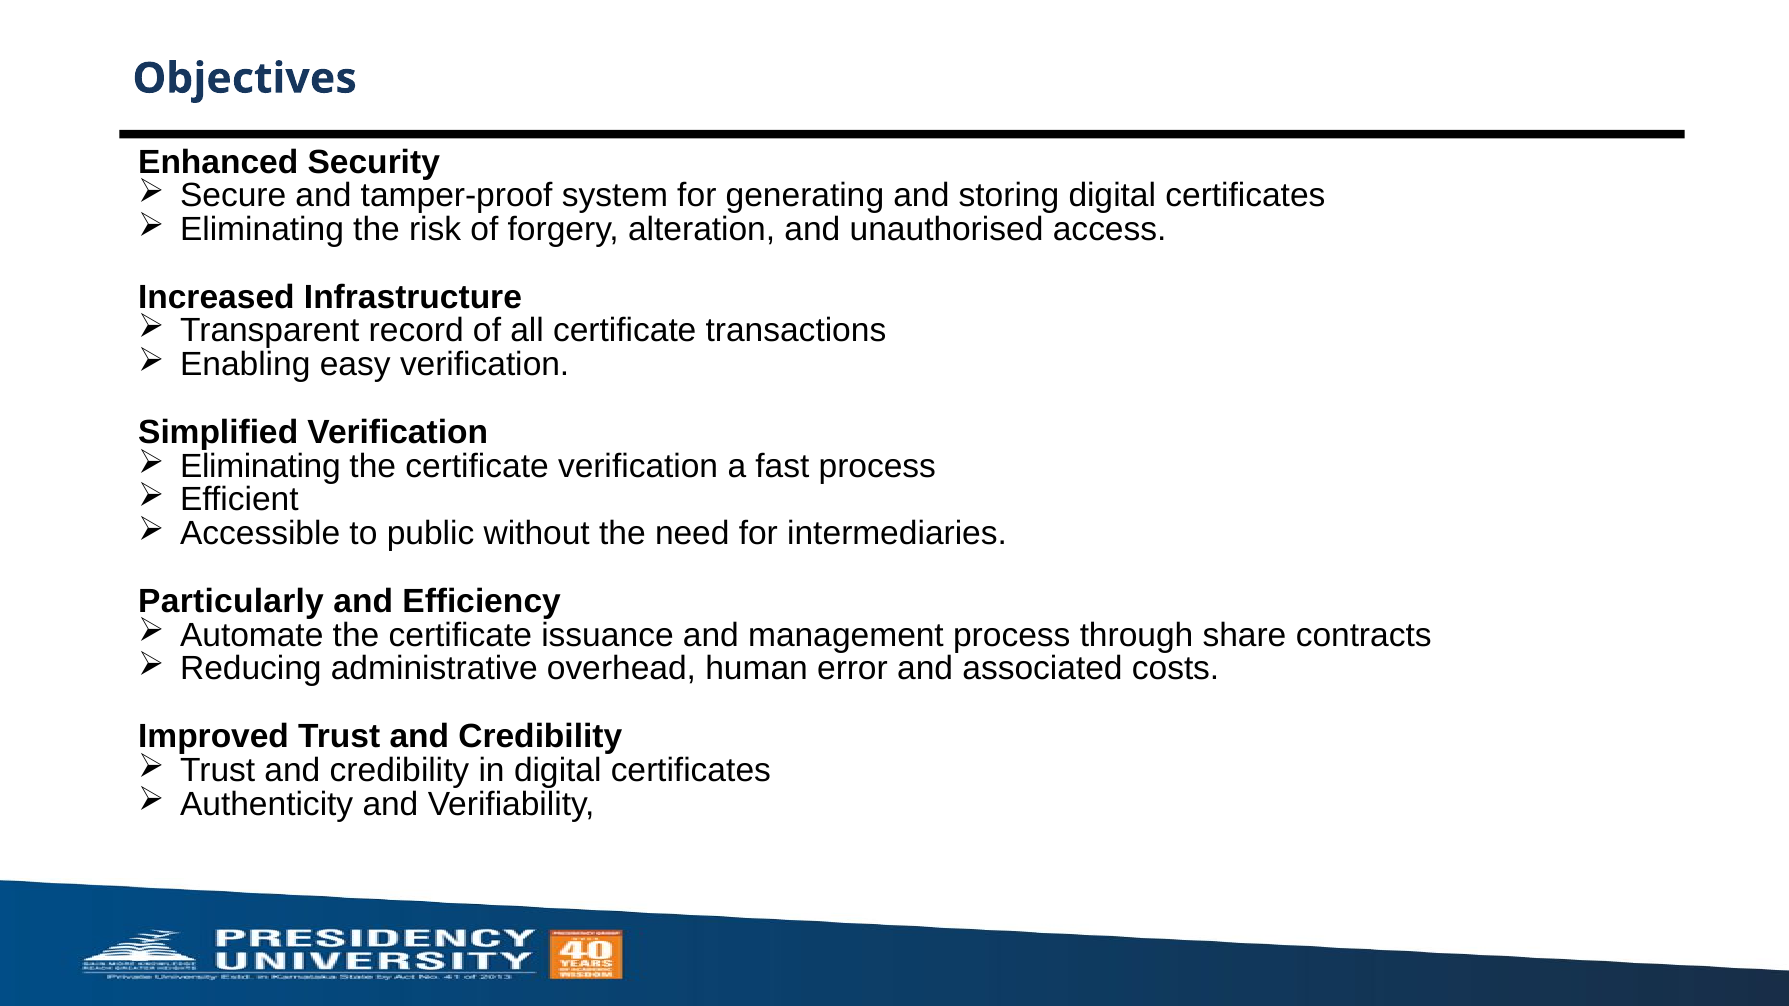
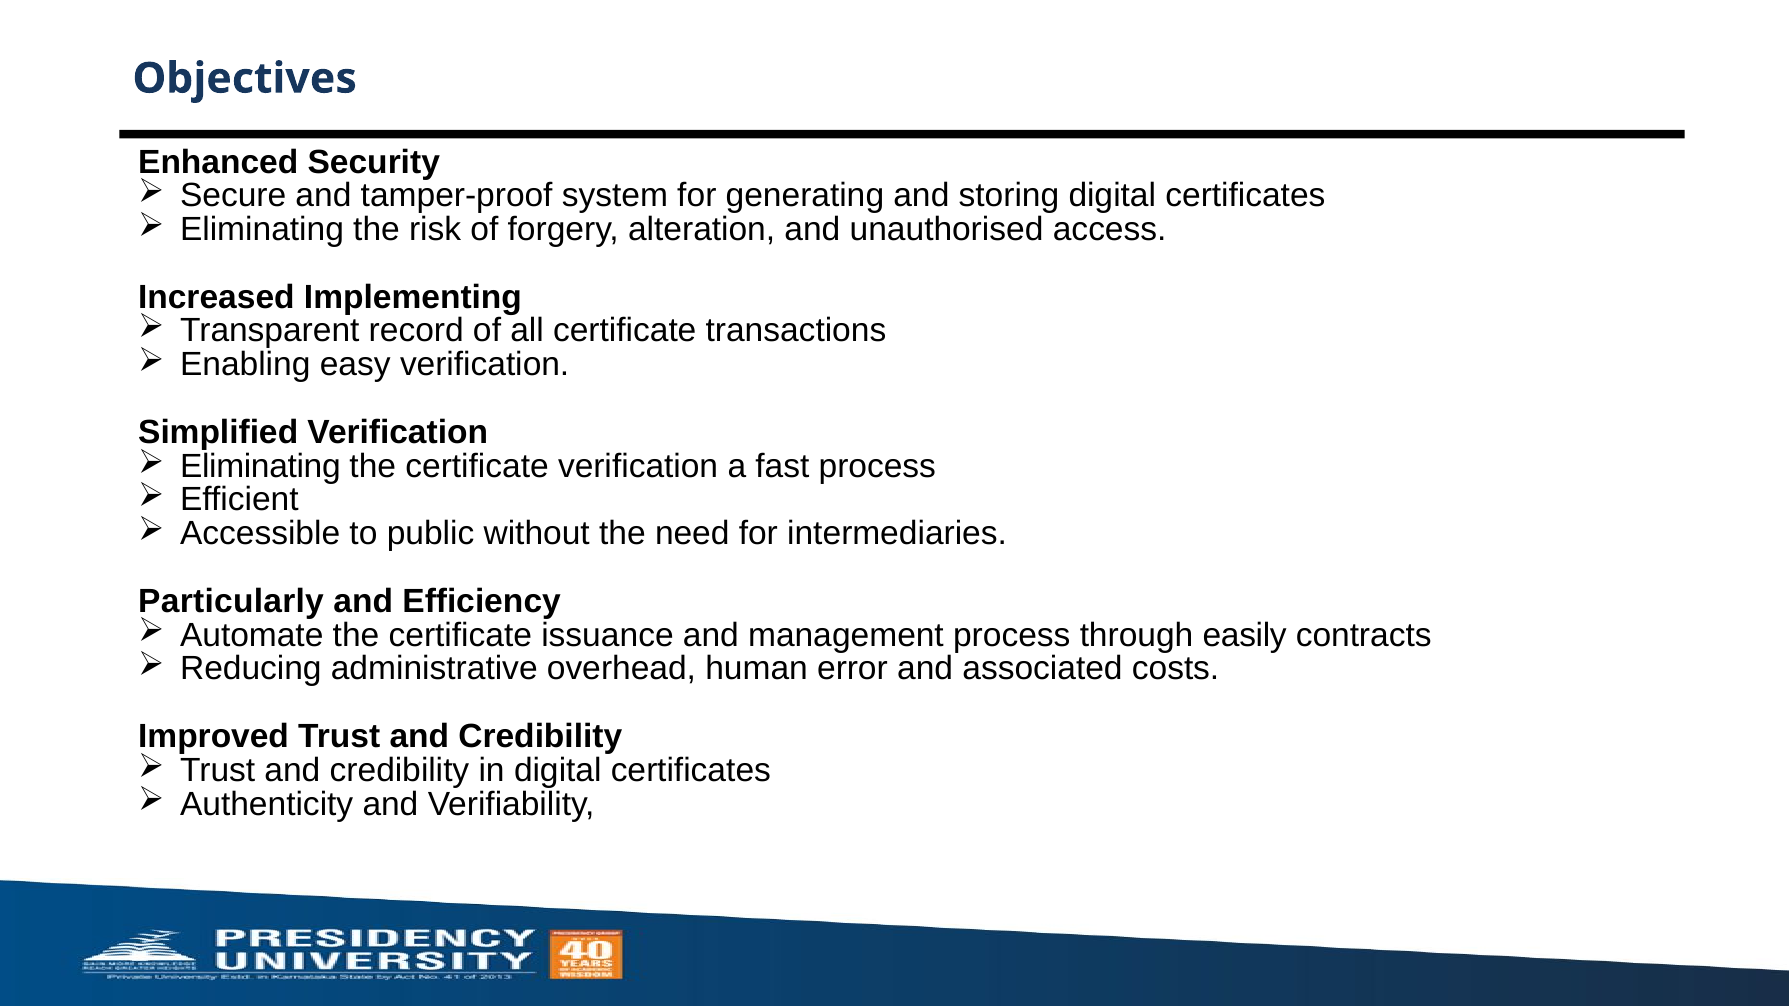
Infrastructure: Infrastructure -> Implementing
share: share -> easily
